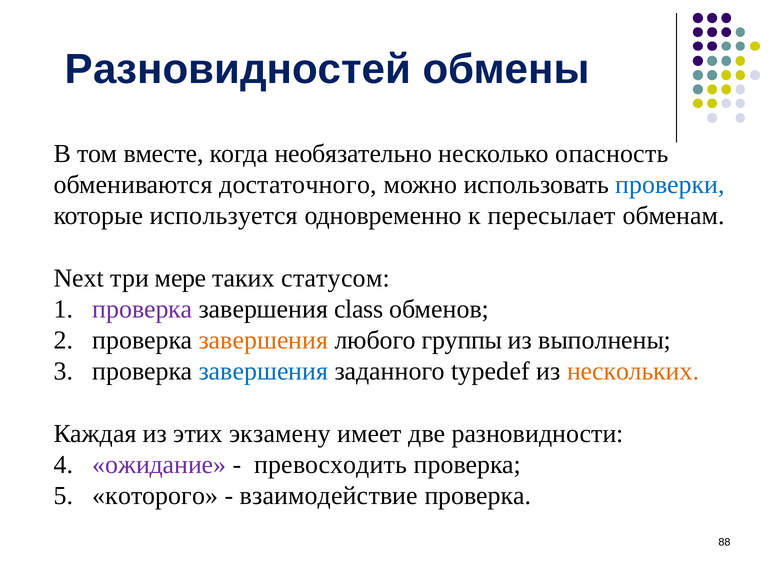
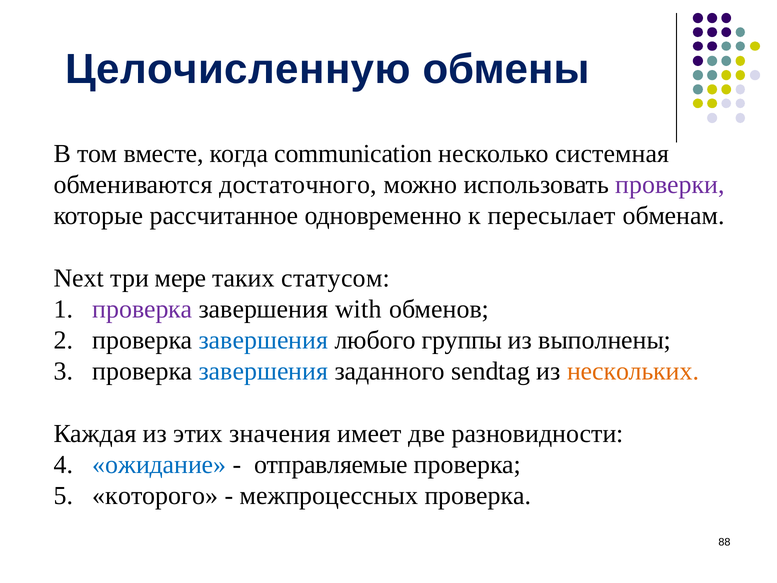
Разновидностей: Разновидностей -> Целочисленную
необязательно: необязательно -> communication
опасность: опасность -> системная
проверки colour: blue -> purple
используется: используется -> рассчитанное
class: class -> with
завершения at (263, 340) colour: orange -> blue
typedef: typedef -> sendtag
экзамену: экзамену -> значения
ожидание colour: purple -> blue
превосходить: превосходить -> отправляемые
взаимодействие: взаимодействие -> межпроцессных
